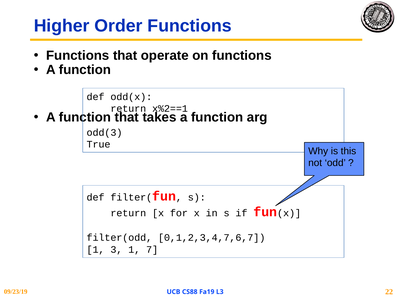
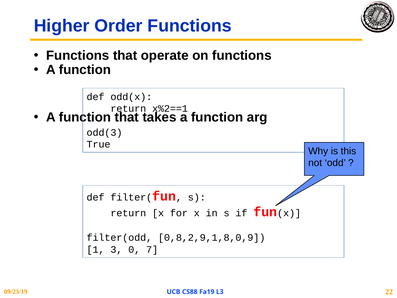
0,1,2,3,4,7,6,7: 0,1,2,3,4,7,6,7 -> 0,8,2,9,1,8,0,9
3 1: 1 -> 0
